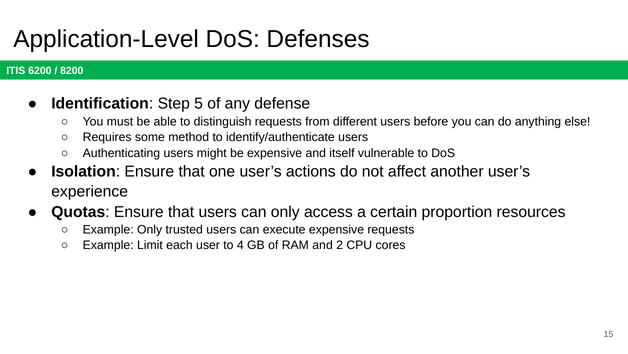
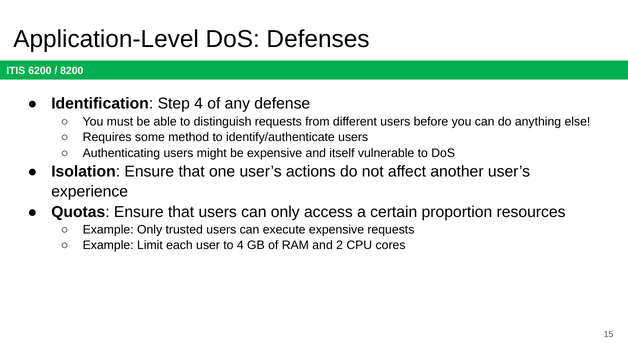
Step 5: 5 -> 4
